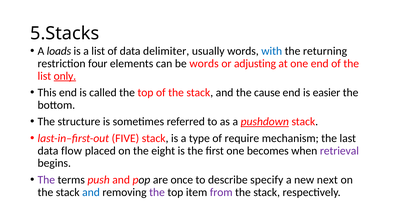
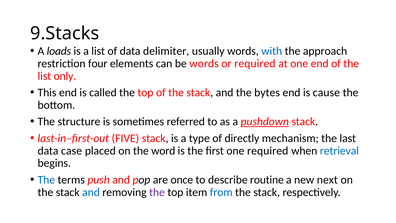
5.Stacks: 5.Stacks -> 9.Stacks
returning: returning -> approach
or adjusting: adjusting -> required
only underline: present -> none
cause: cause -> bytes
easier: easier -> cause
require: require -> directly
flow: flow -> case
eight: eight -> word
one becomes: becomes -> required
retrieval colour: purple -> blue
The at (46, 180) colour: purple -> blue
specify: specify -> routine
from colour: purple -> blue
